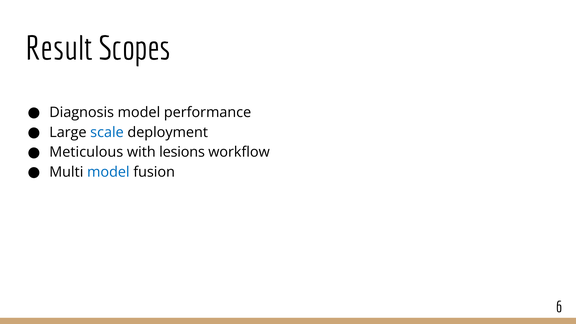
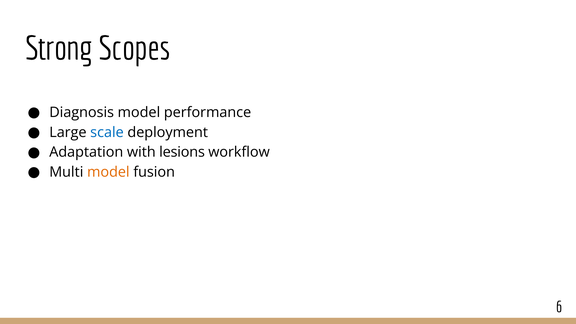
Result: Result -> Strong
Meticulous: Meticulous -> Adaptation
model at (108, 172) colour: blue -> orange
